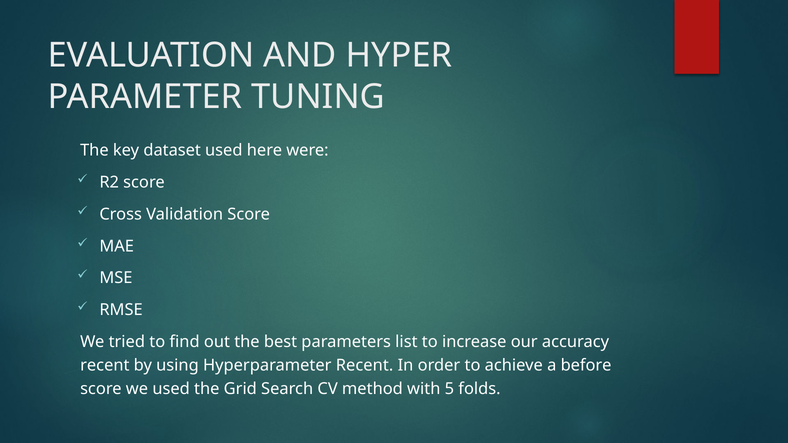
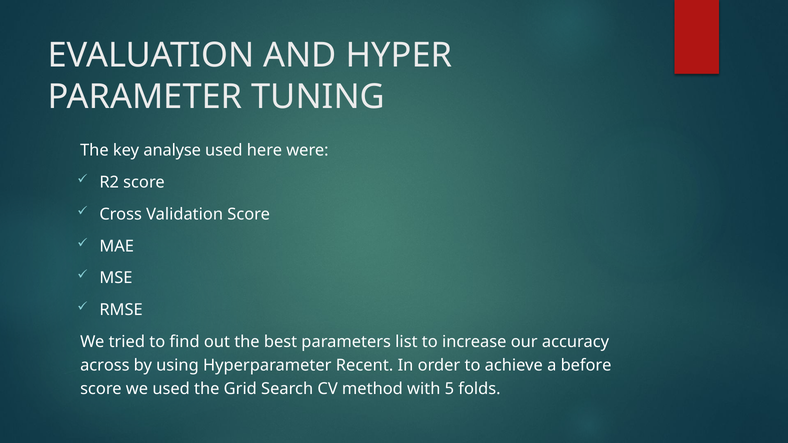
dataset: dataset -> analyse
recent at (105, 366): recent -> across
